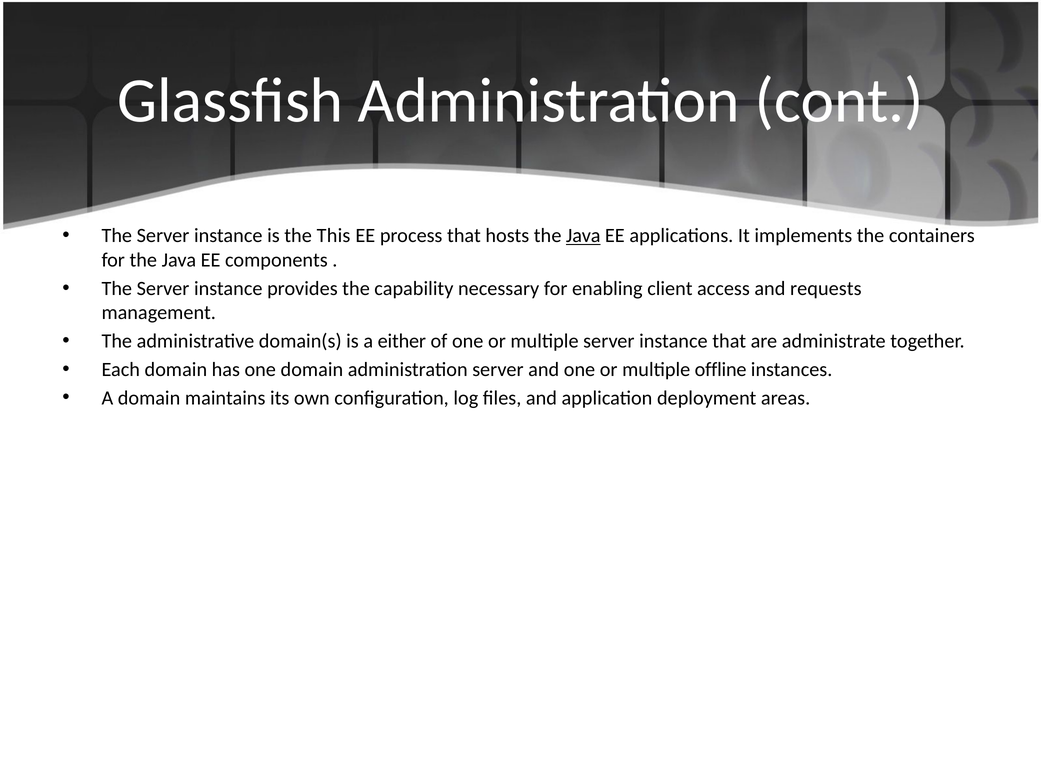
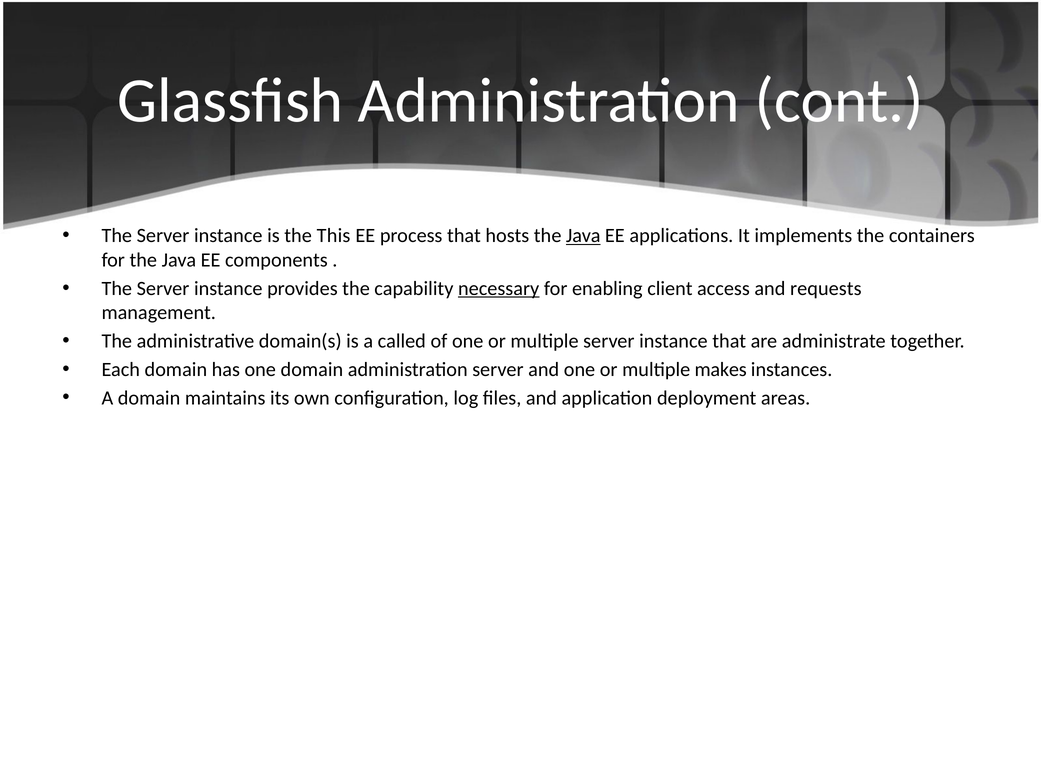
necessary underline: none -> present
either: either -> called
offline: offline -> makes
